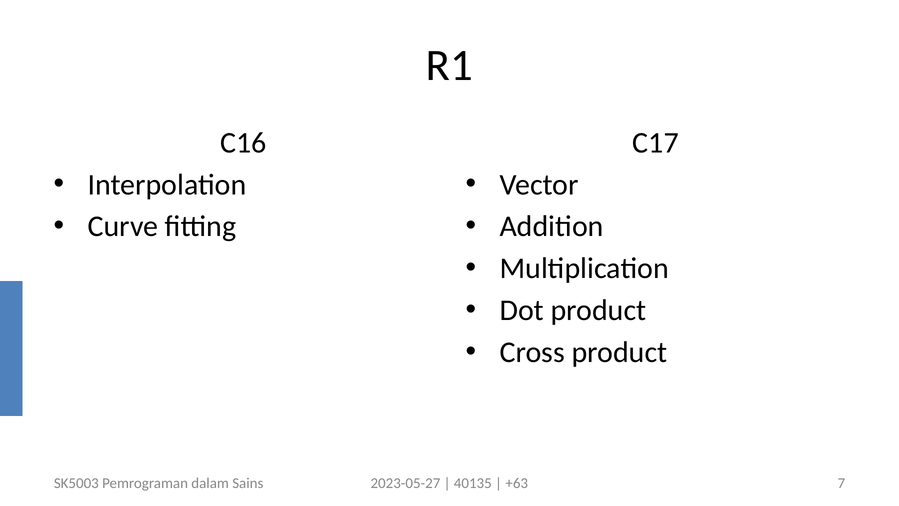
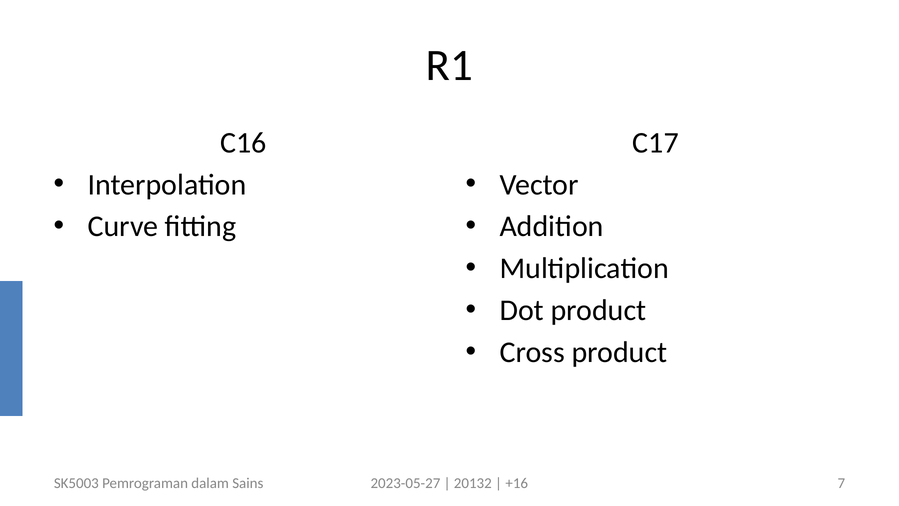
40135: 40135 -> 20132
+63: +63 -> +16
